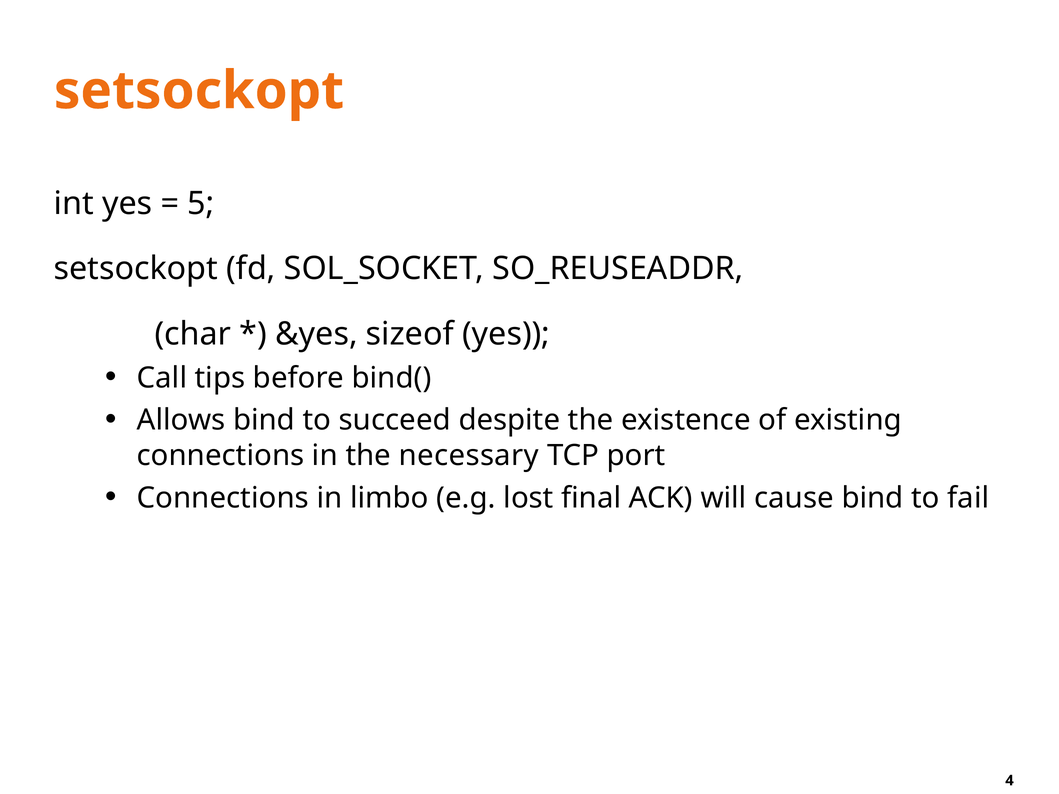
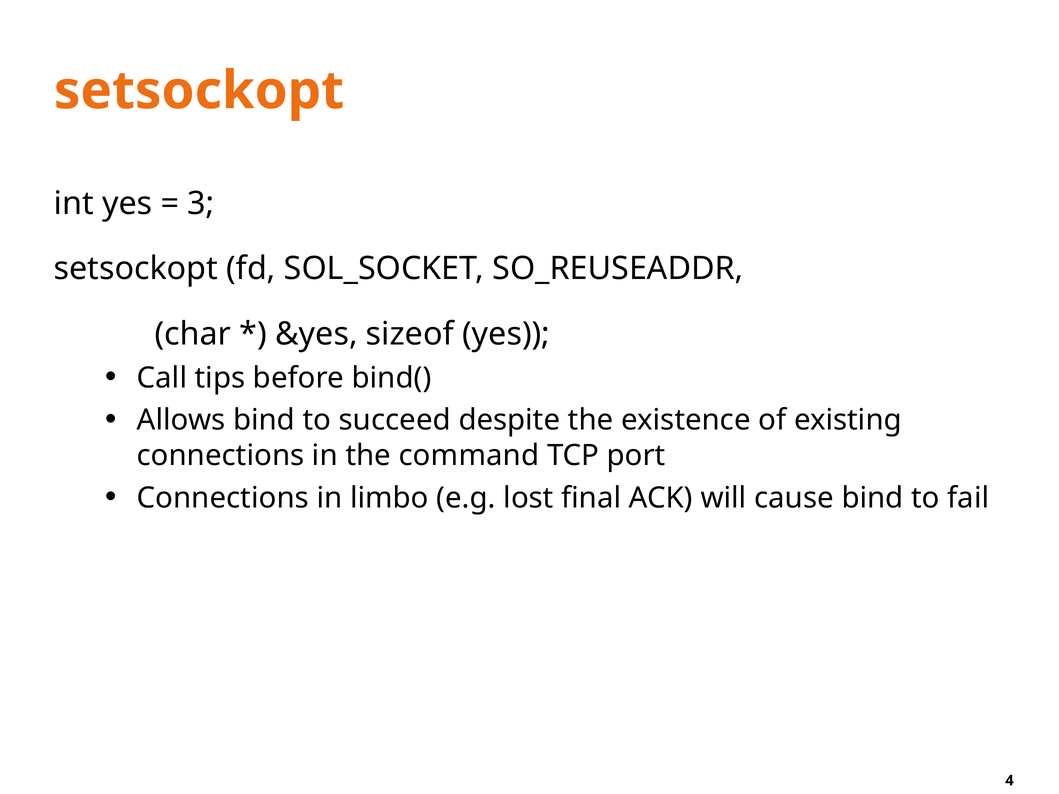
5: 5 -> 3
necessary: necessary -> command
